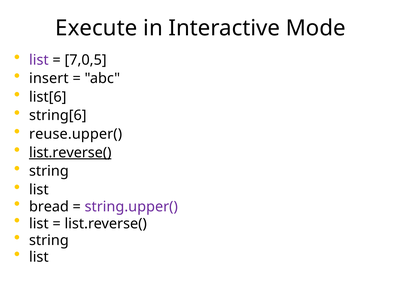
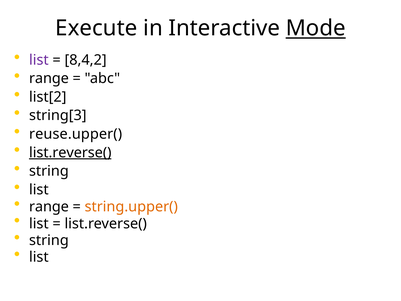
Mode underline: none -> present
7,0,5: 7,0,5 -> 8,4,2
insert at (49, 78): insert -> range
list[6: list[6 -> list[2
string[6: string[6 -> string[3
bread at (49, 207): bread -> range
string.upper( colour: purple -> orange
